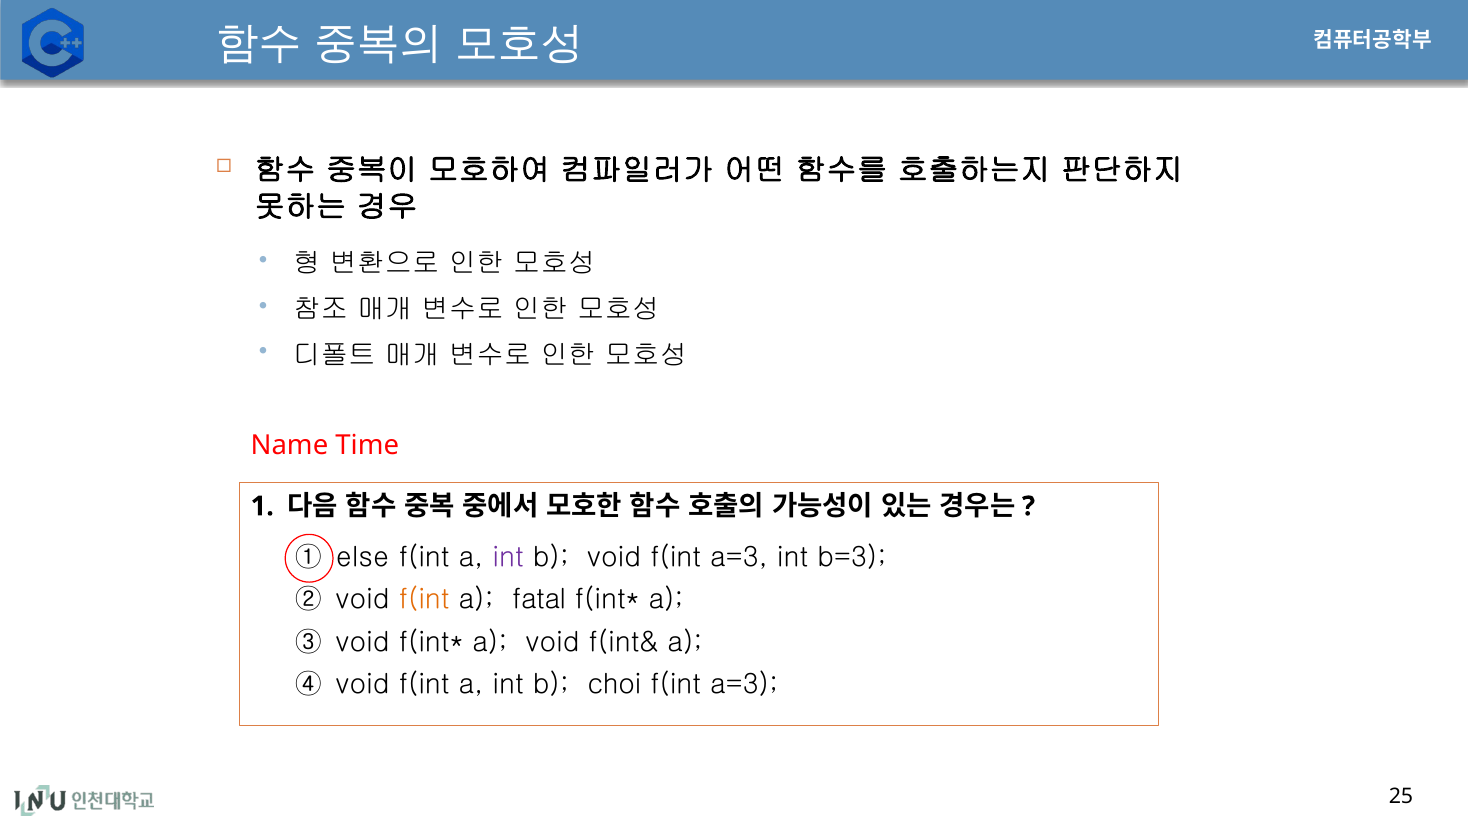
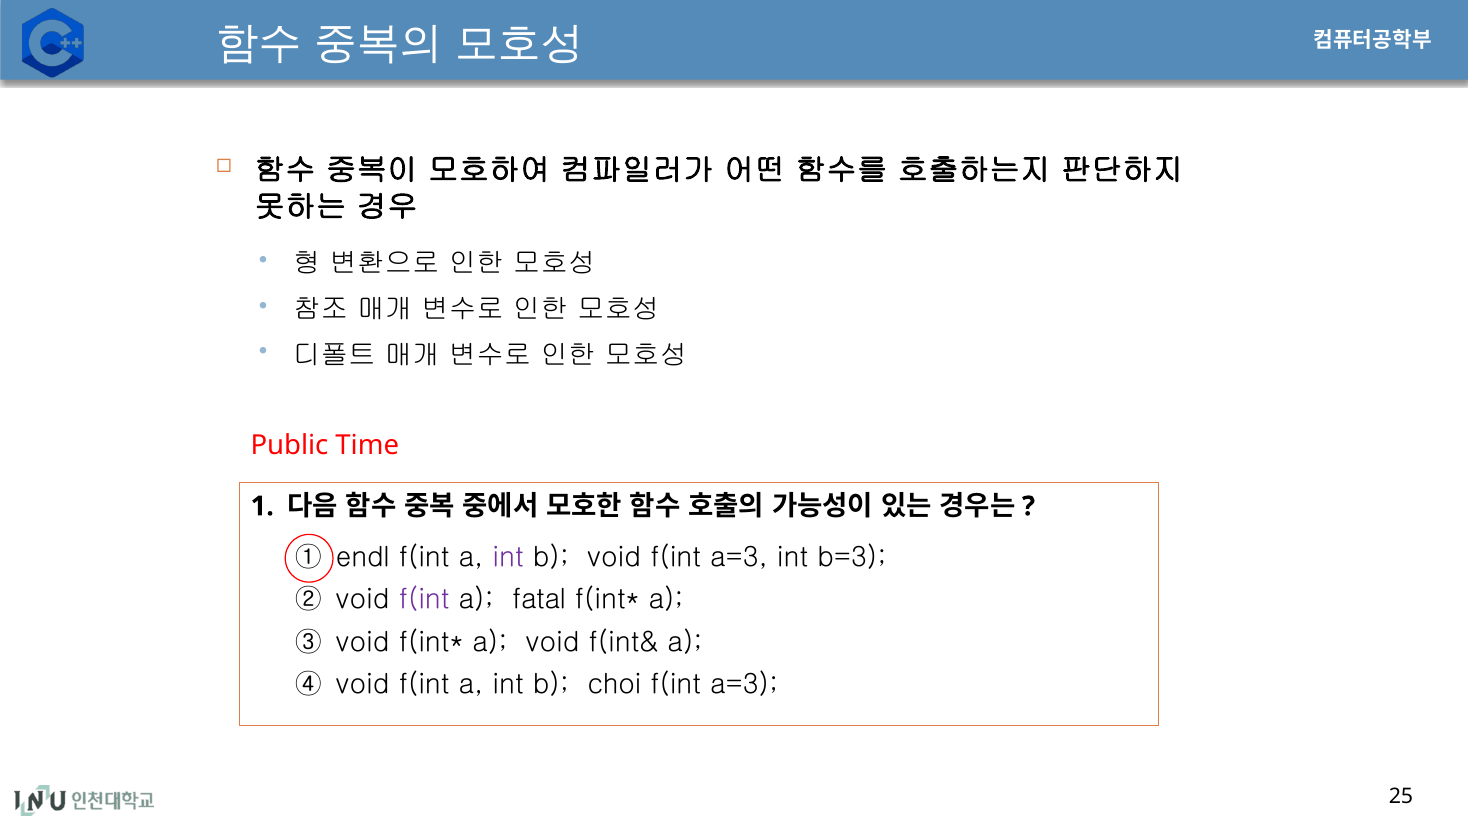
Name: Name -> Public
else: else -> endl
f(int at (424, 600) colour: orange -> purple
